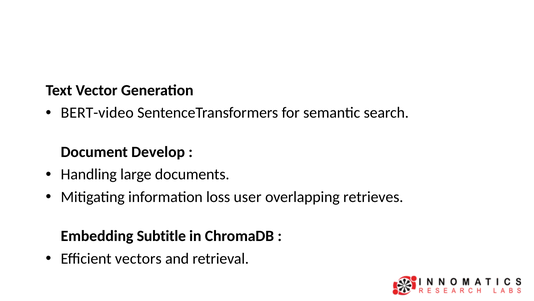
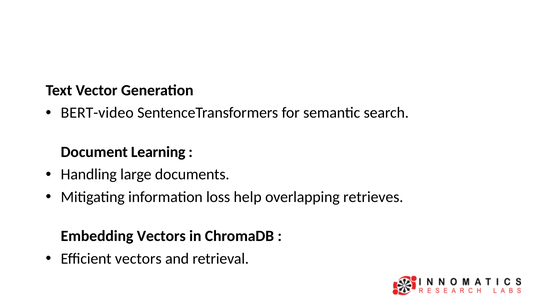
Develop: Develop -> Learning
user: user -> help
Embedding Subtitle: Subtitle -> Vectors
